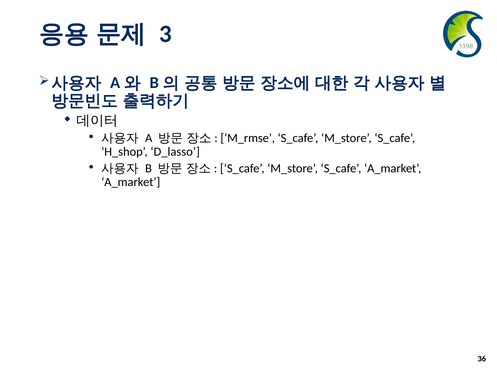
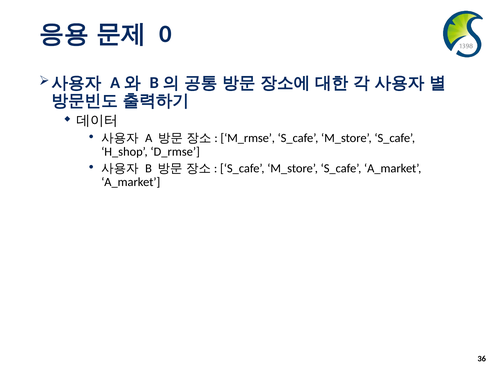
3: 3 -> 0
D_lasso: D_lasso -> D_rmse
